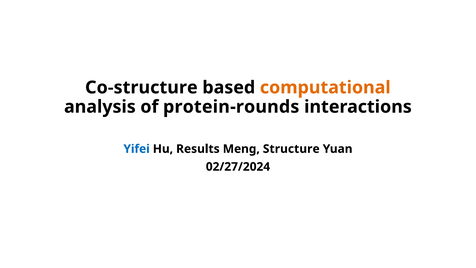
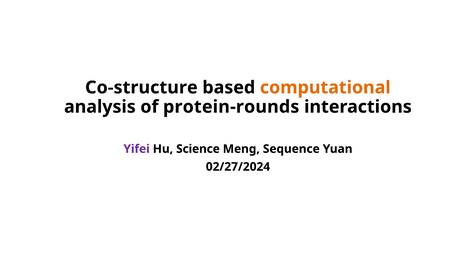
Yifei colour: blue -> purple
Results: Results -> Science
Structure: Structure -> Sequence
